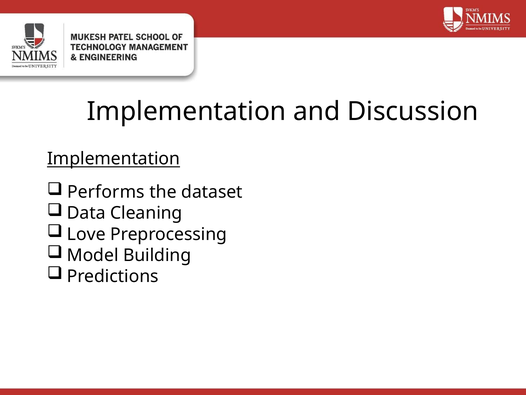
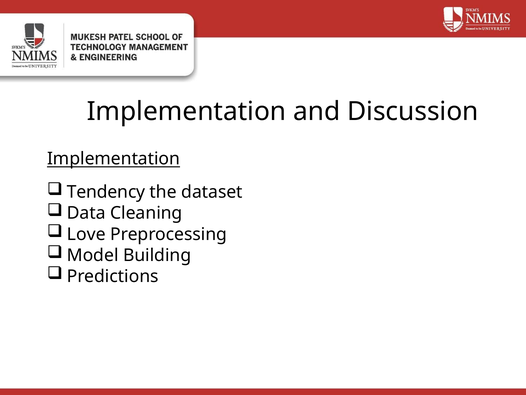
Performs: Performs -> Tendency
